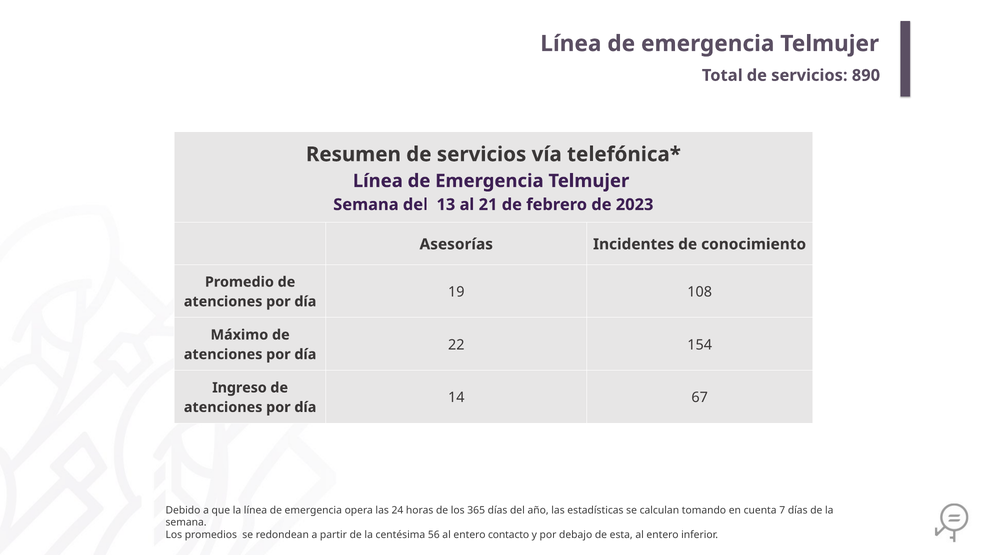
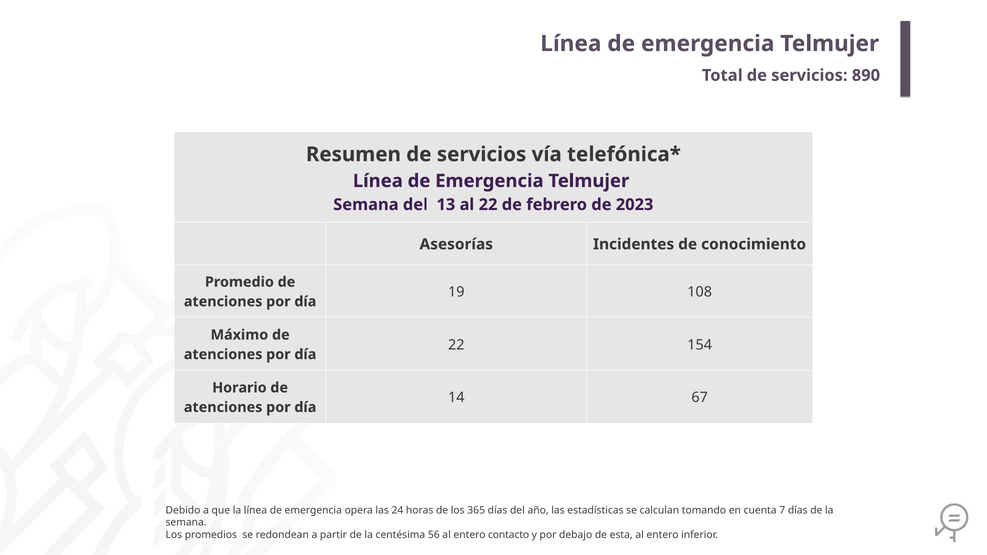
al 21: 21 -> 22
Ingreso: Ingreso -> Horario
